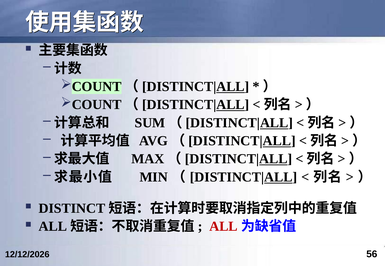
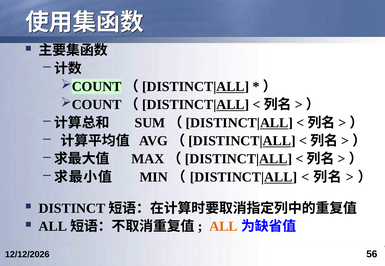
ALL at (224, 227) colour: red -> orange
